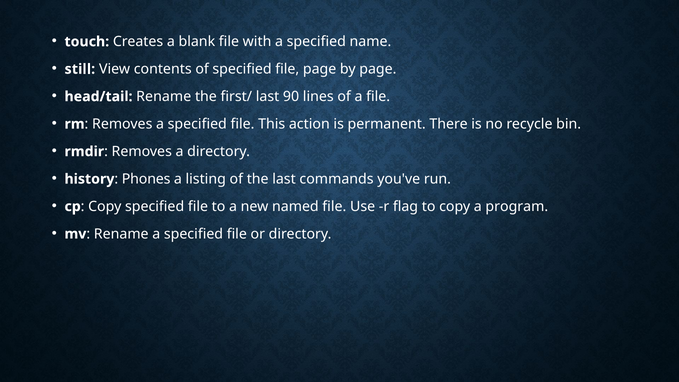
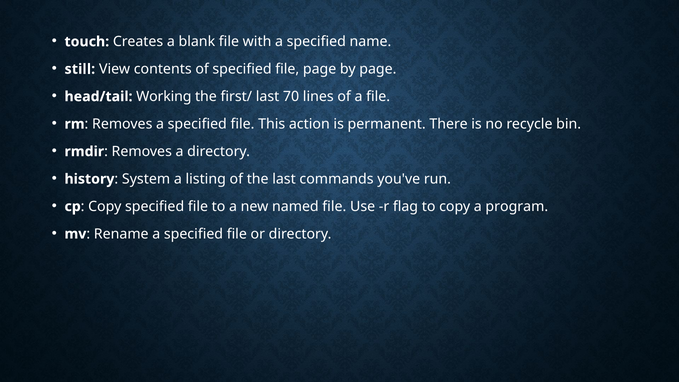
head/tail Rename: Rename -> Working
90: 90 -> 70
Phones: Phones -> System
